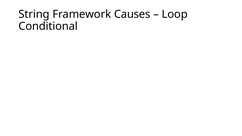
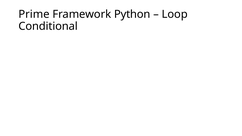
String: String -> Prime
Causes: Causes -> Python
